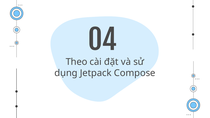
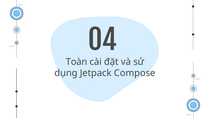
Theo: Theo -> Toàn
